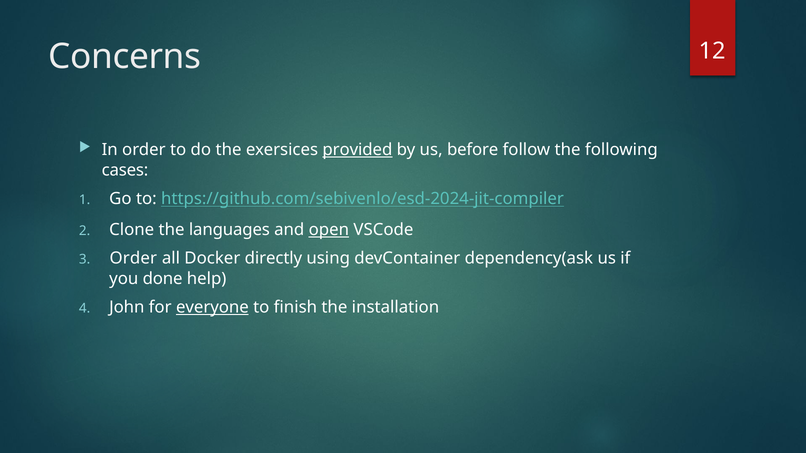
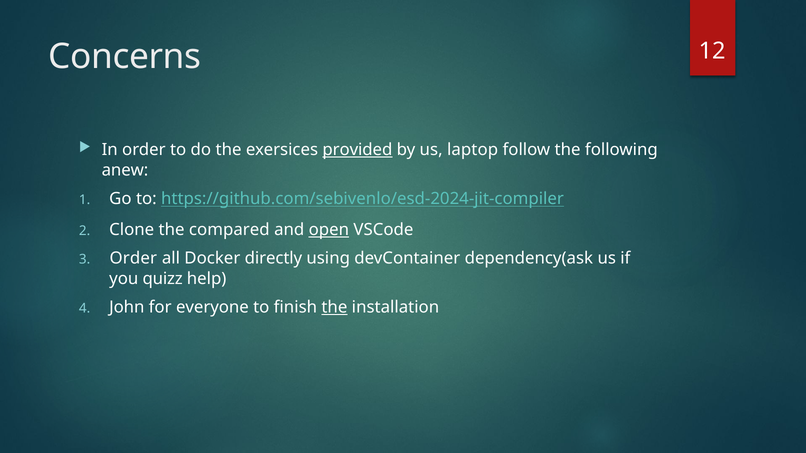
before: before -> laptop
cases: cases -> anew
languages: languages -> compared
done: done -> quizz
everyone underline: present -> none
the at (334, 307) underline: none -> present
